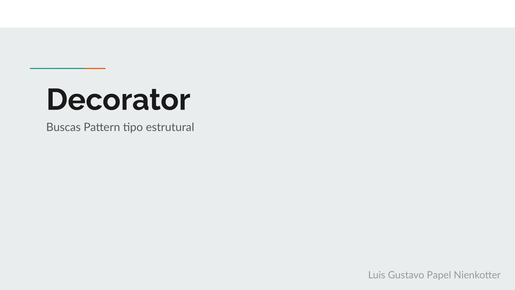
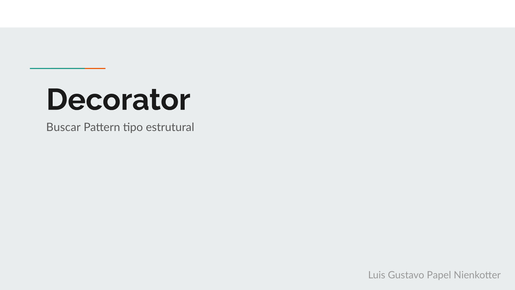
Buscas: Buscas -> Buscar
